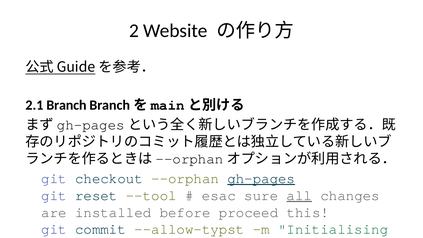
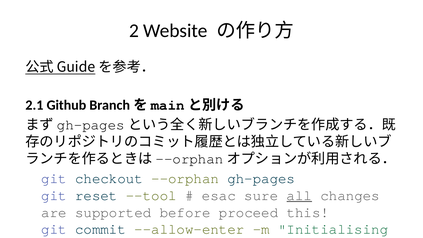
2.1 Branch: Branch -> Github
gh-pages at (261, 178) underline: present -> none
installed: installed -> supported
--allow-typst: --allow-typst -> --allow-enter
